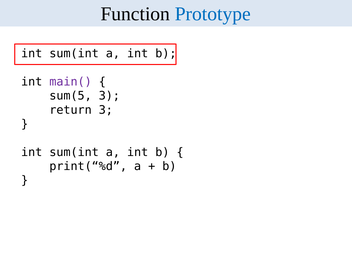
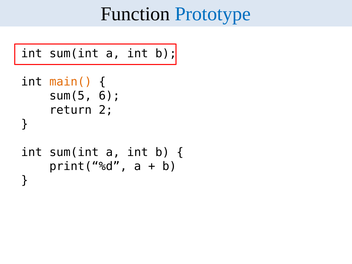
main( colour: purple -> orange
sum(5 3: 3 -> 6
return 3: 3 -> 2
